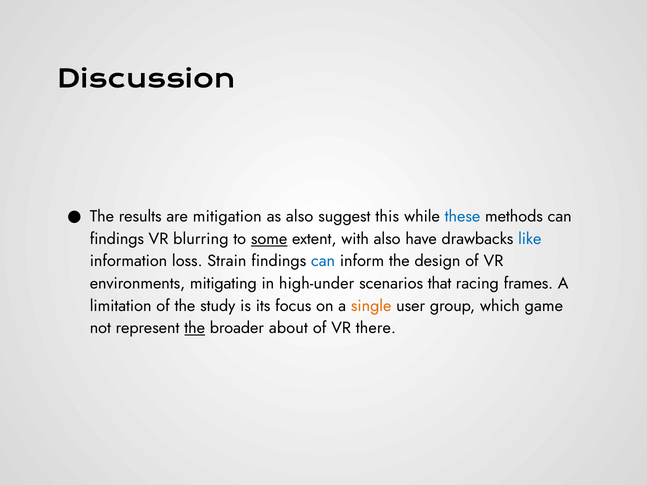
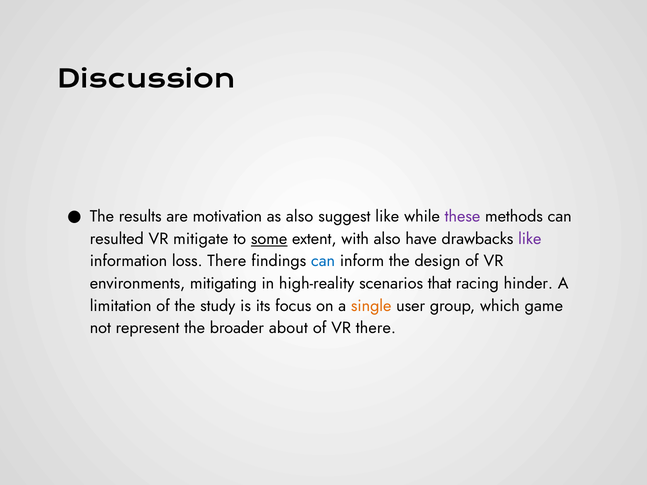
mitigation: mitigation -> motivation
suggest this: this -> like
these colour: blue -> purple
findings at (117, 239): findings -> resulted
blurring: blurring -> mitigate
like at (530, 239) colour: blue -> purple
loss Strain: Strain -> There
high-under: high-under -> high-reality
frames: frames -> hinder
the at (195, 328) underline: present -> none
